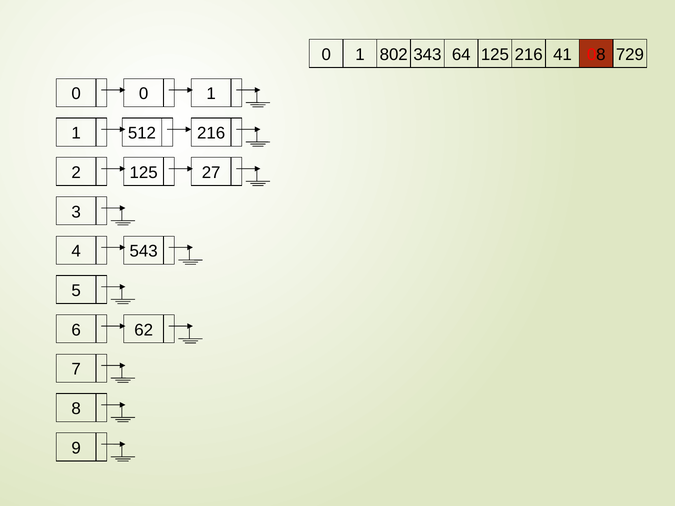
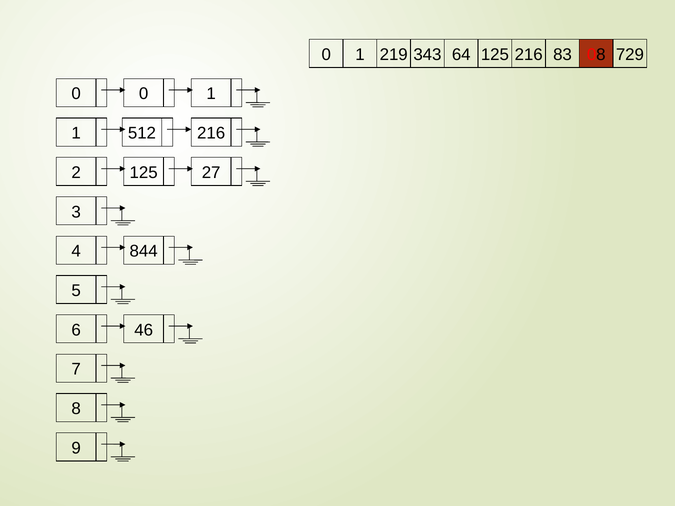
802: 802 -> 219
41: 41 -> 83
543: 543 -> 844
62: 62 -> 46
